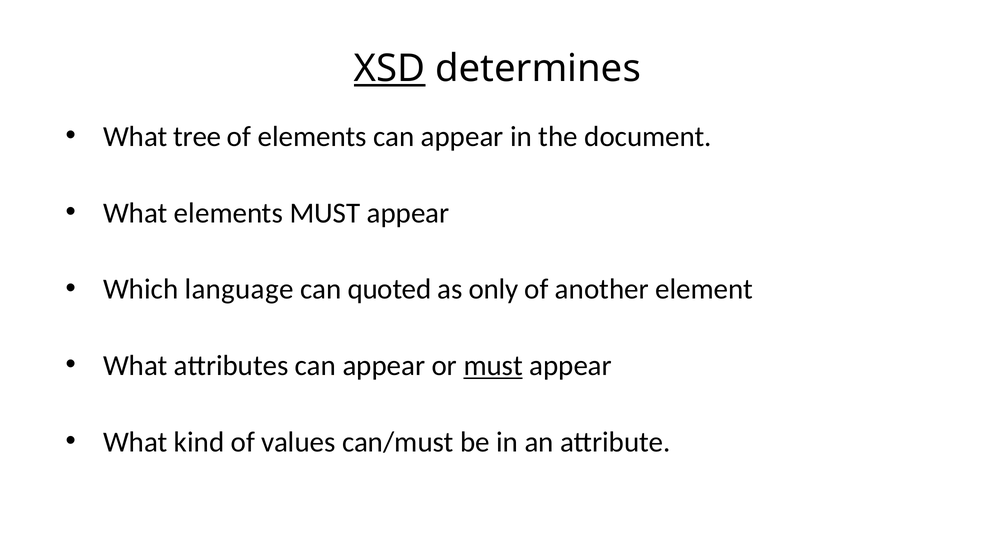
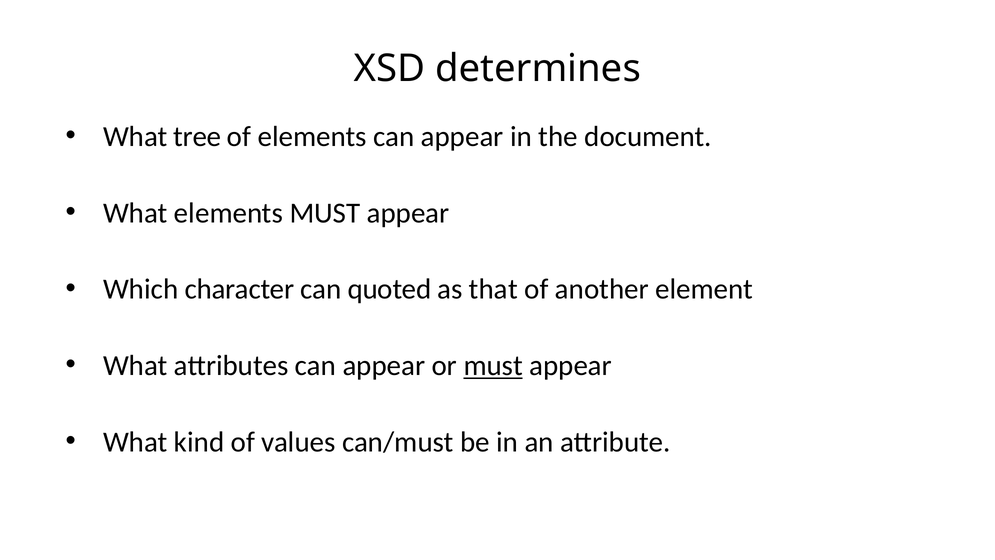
XSD underline: present -> none
language: language -> character
only: only -> that
